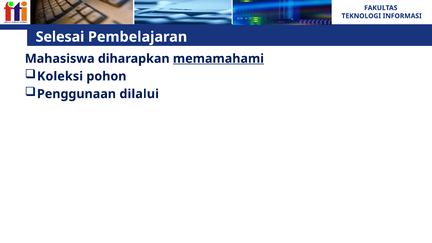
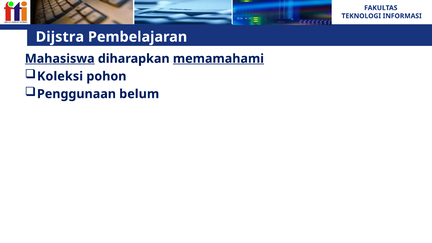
Selesai: Selesai -> Dijstra
Mahasiswa underline: none -> present
dilalui: dilalui -> belum
